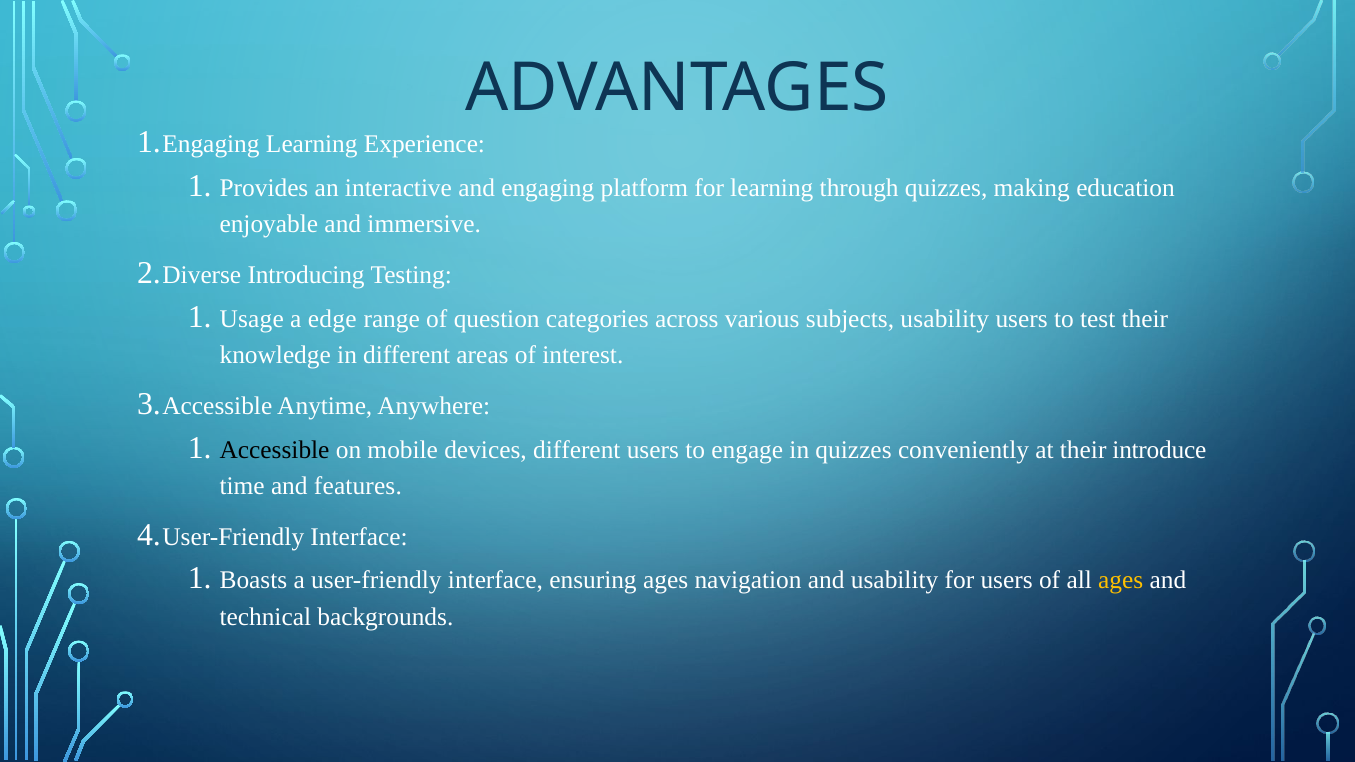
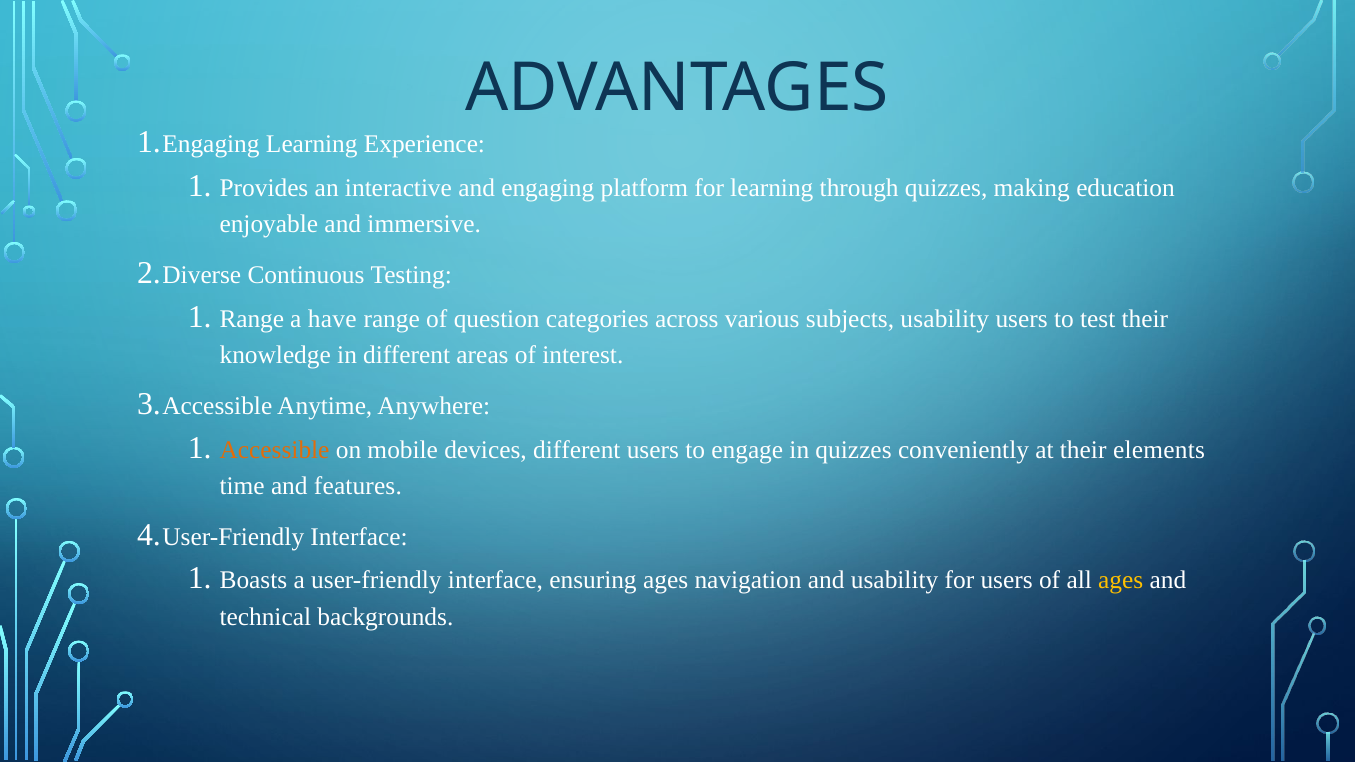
Introducing: Introducing -> Continuous
Usage at (252, 319): Usage -> Range
edge: edge -> have
Accessible at (275, 450) colour: black -> orange
introduce: introduce -> elements
